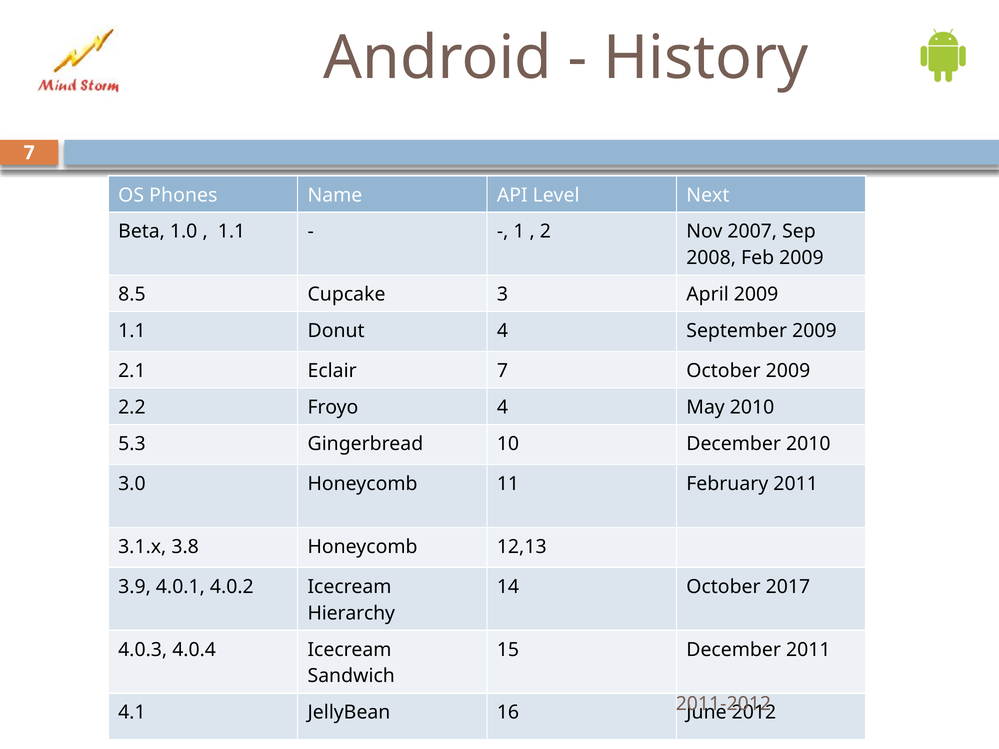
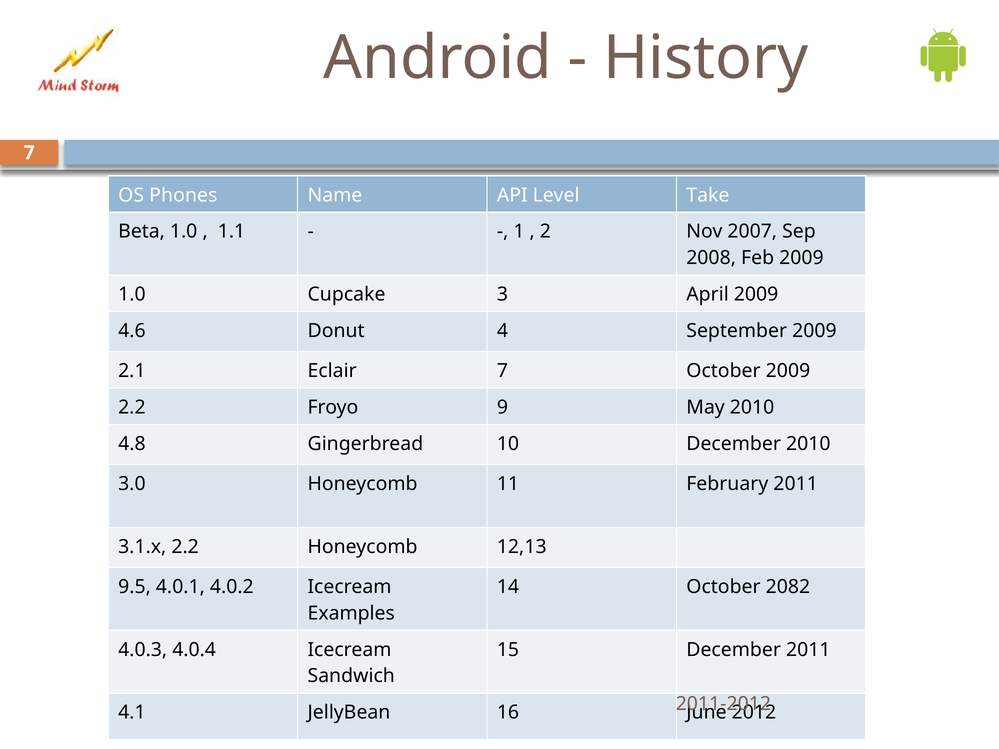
Next: Next -> Take
8.5 at (132, 295): 8.5 -> 1.0
1.1 at (132, 331): 1.1 -> 4.6
Froyo 4: 4 -> 9
5.3: 5.3 -> 4.8
3.1.x 3.8: 3.8 -> 2.2
3.9: 3.9 -> 9.5
2017: 2017 -> 2082
Hierarchy: Hierarchy -> Examples
